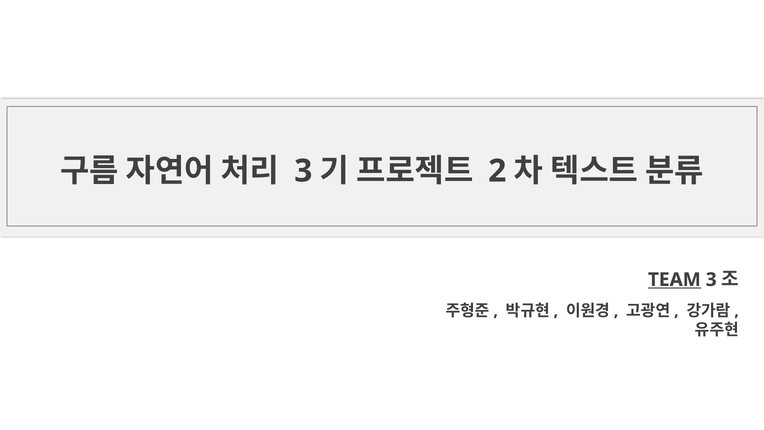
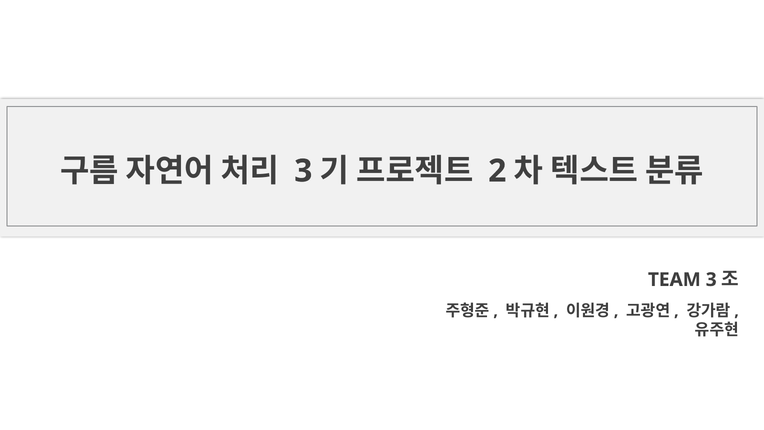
TEAM underline: present -> none
